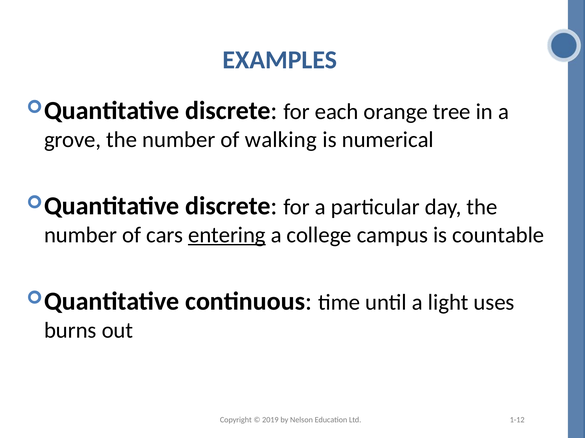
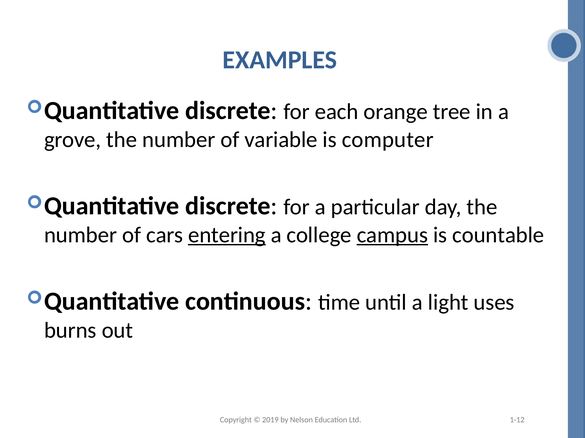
walking: walking -> variable
numerical: numerical -> computer
campus underline: none -> present
